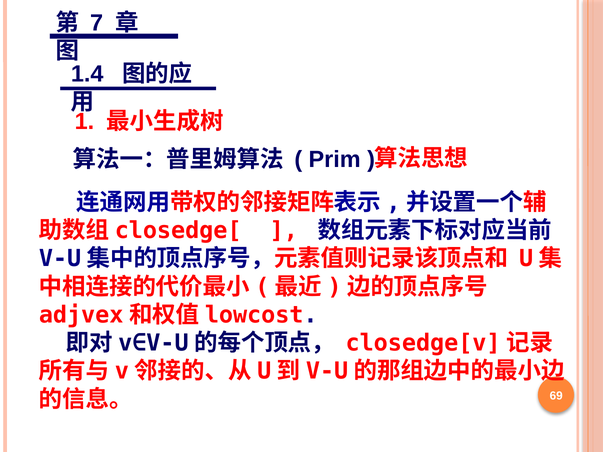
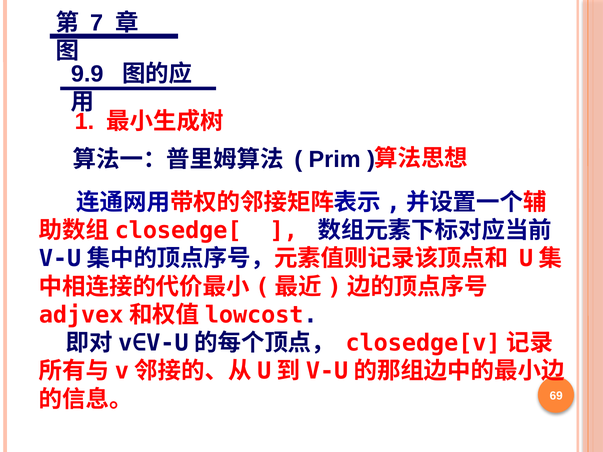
1.4: 1.4 -> 9.9
